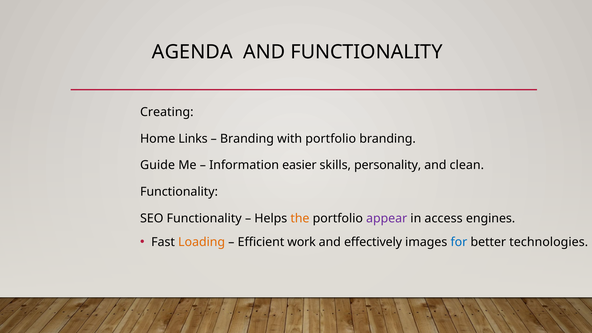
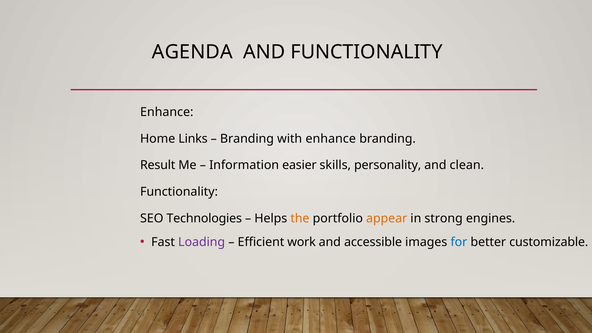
Creating at (167, 112): Creating -> Enhance
with portfolio: portfolio -> enhance
Guide: Guide -> Result
SEO Functionality: Functionality -> Technologies
appear colour: purple -> orange
access: access -> strong
Loading colour: orange -> purple
effectively: effectively -> accessible
technologies: technologies -> customizable
